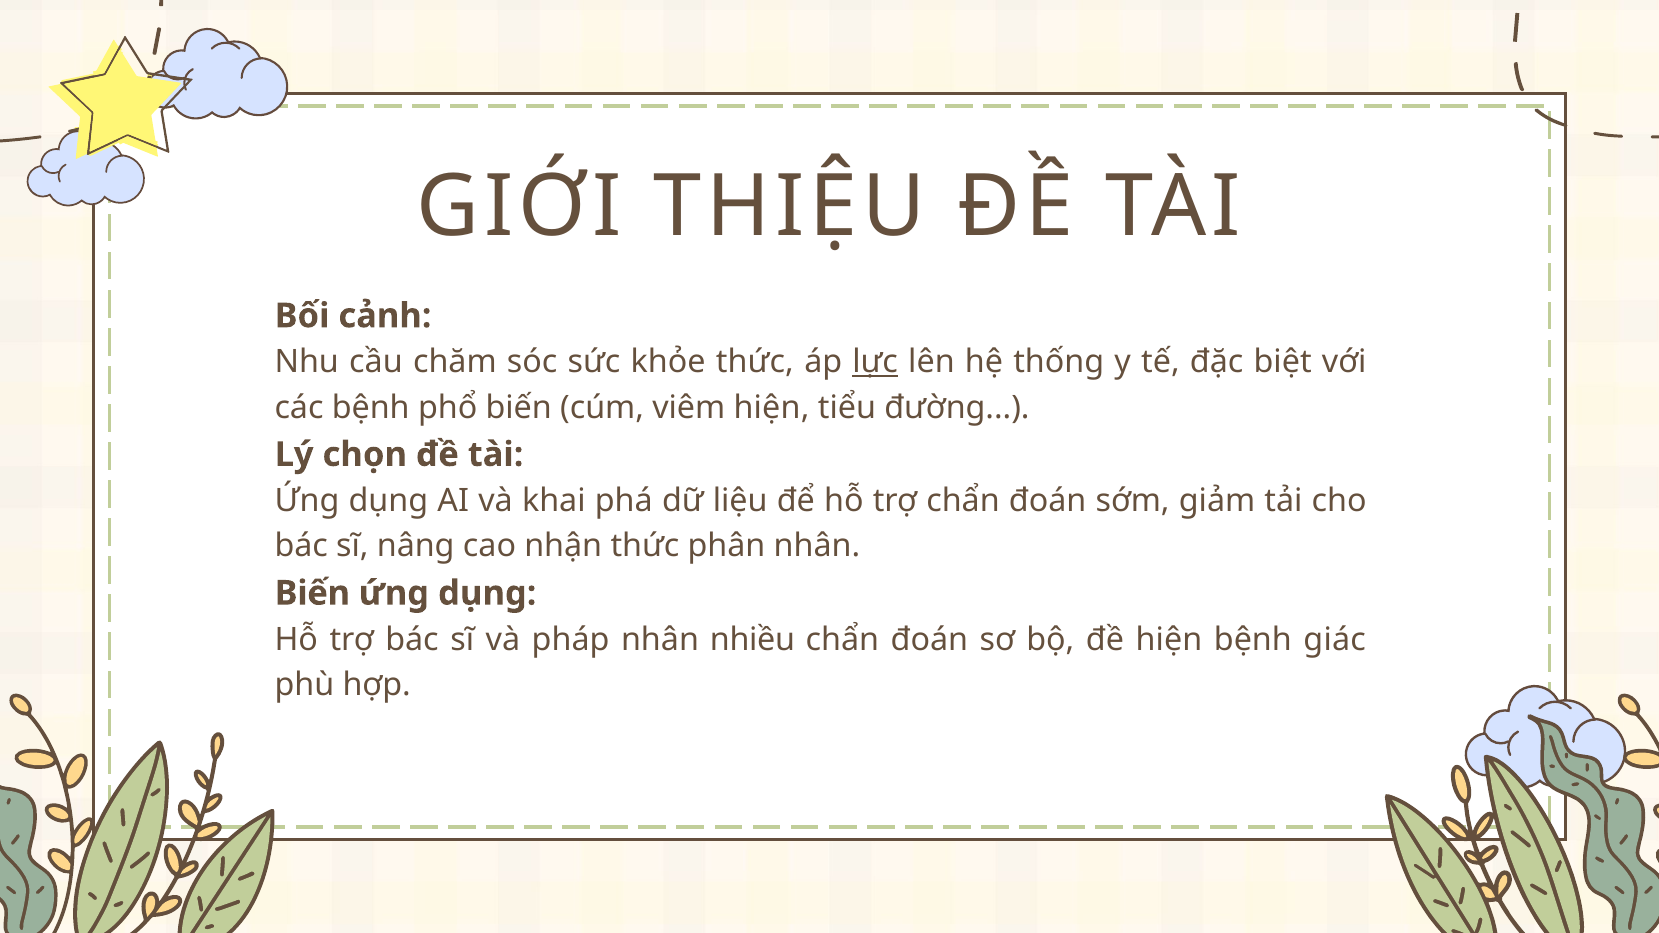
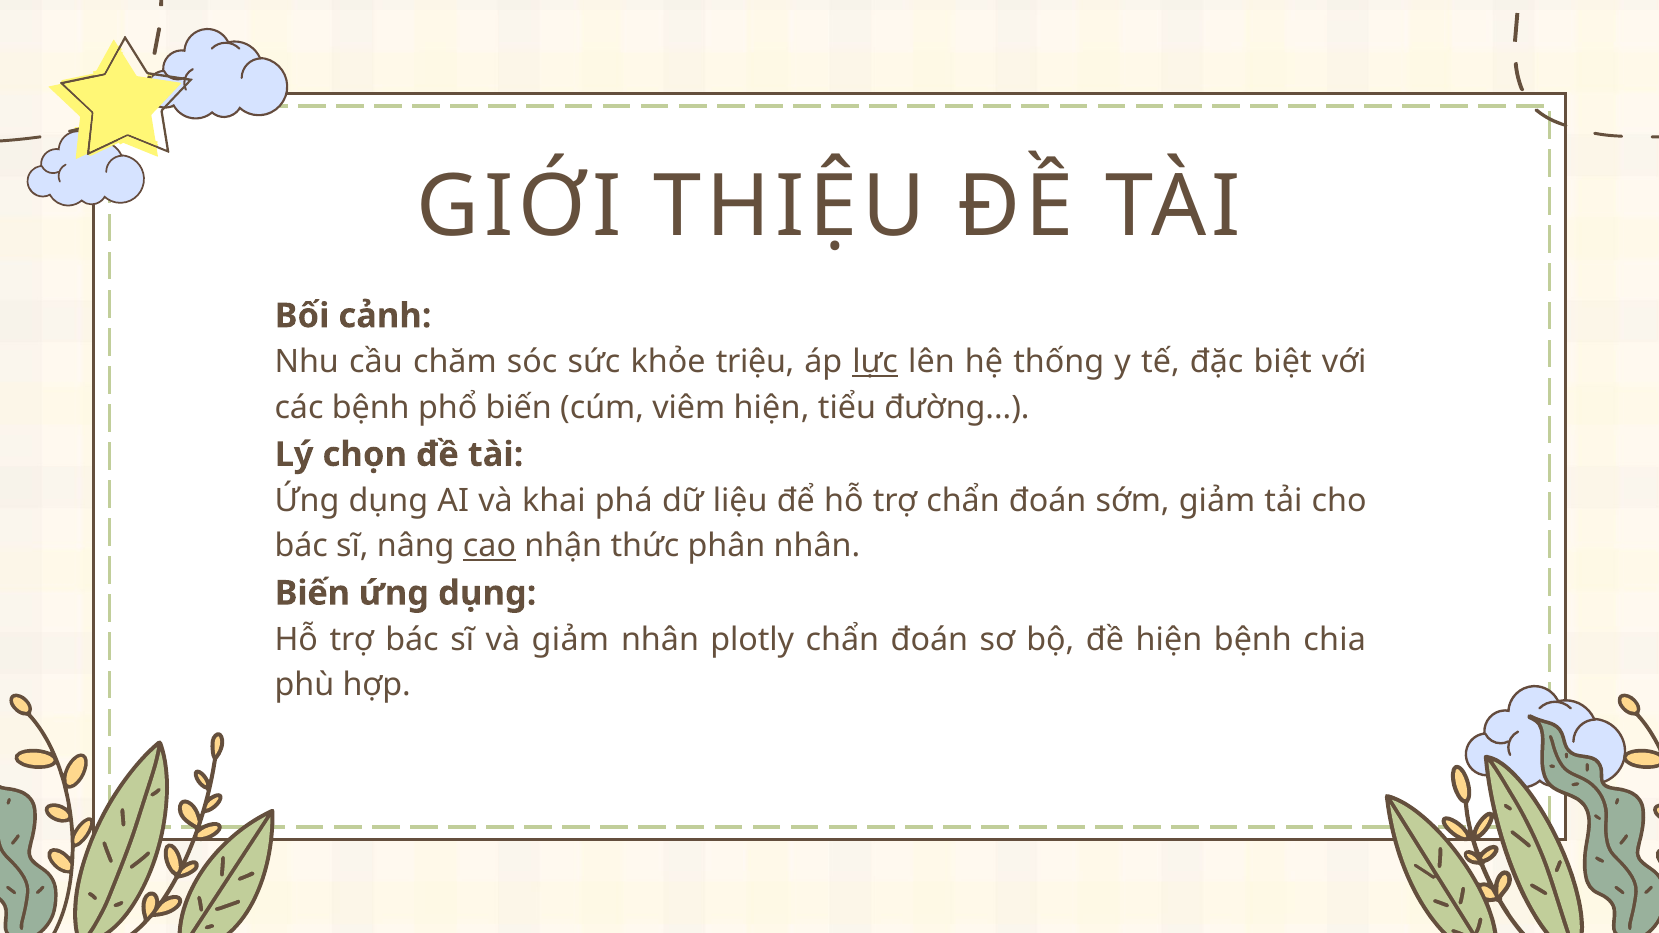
khỏe thức: thức -> triệu
cao underline: none -> present
và pháp: pháp -> giảm
nhiều: nhiều -> plotly
giác: giác -> chia
